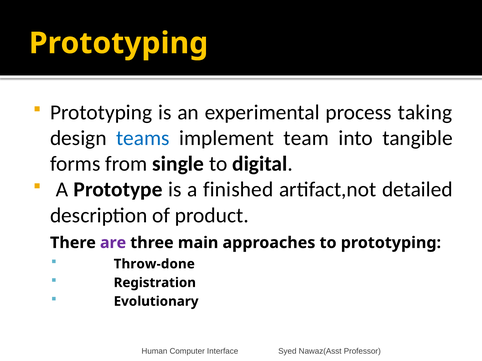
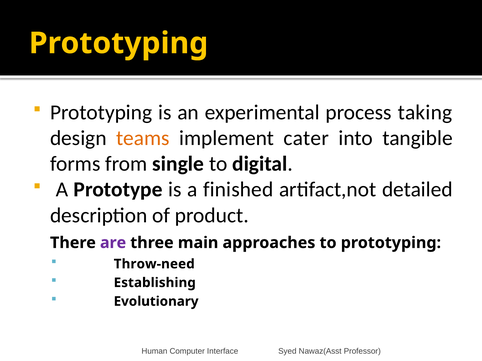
teams colour: blue -> orange
team: team -> cater
Throw-done: Throw-done -> Throw-need
Registration: Registration -> Establishing
